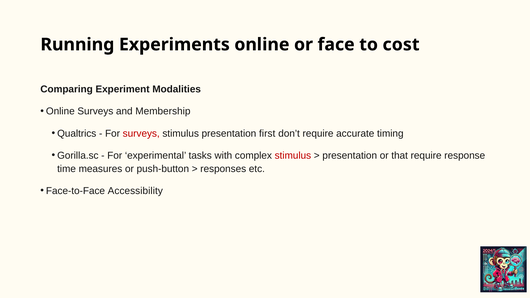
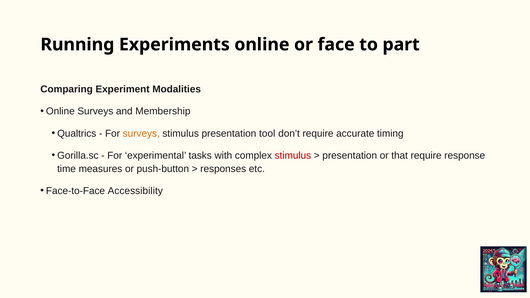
cost: cost -> part
surveys at (141, 133) colour: red -> orange
first: first -> tool
